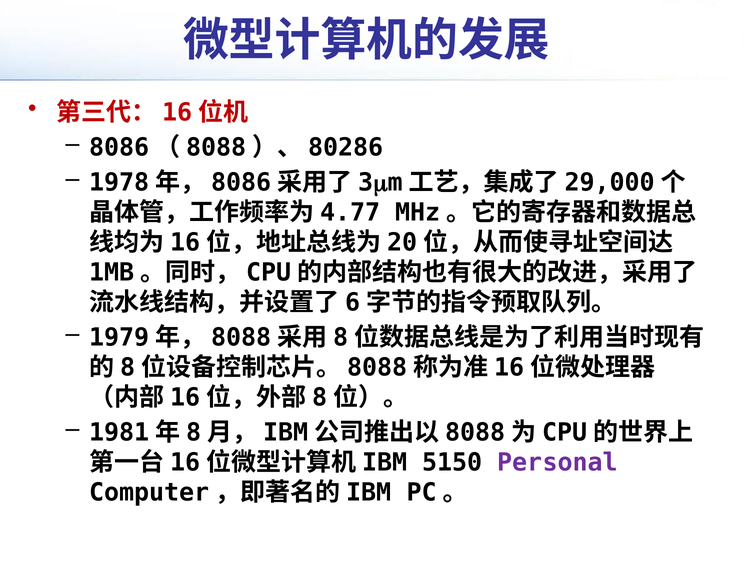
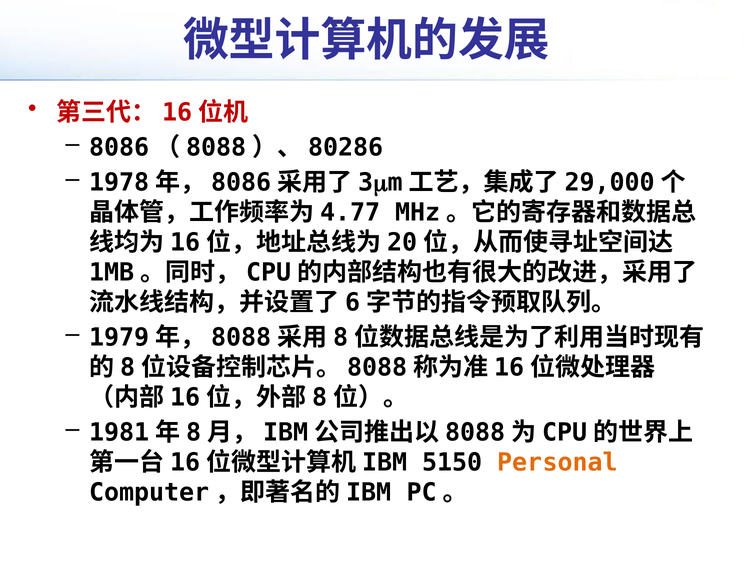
Personal colour: purple -> orange
